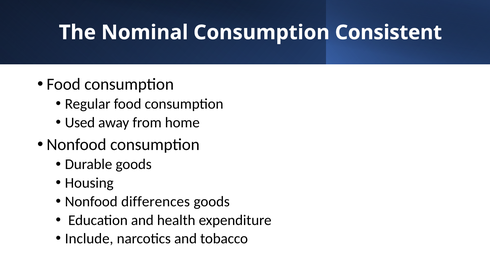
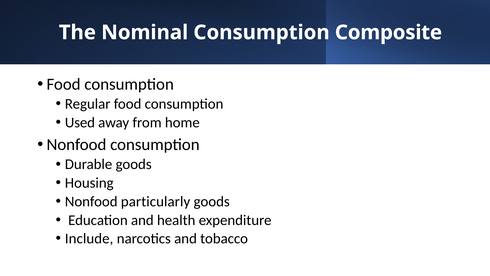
Consistent: Consistent -> Composite
differences: differences -> particularly
